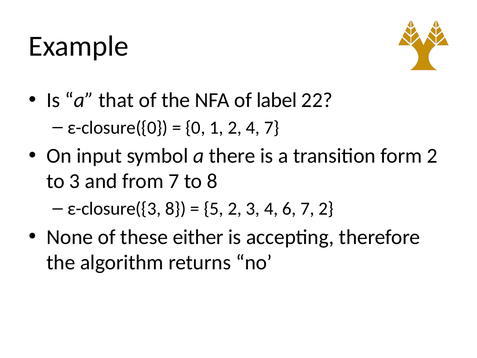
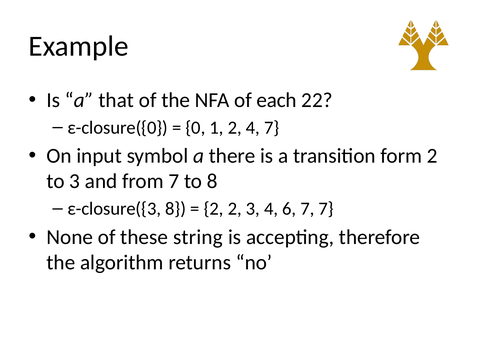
label: label -> each
5 at (214, 209): 5 -> 2
7 2: 2 -> 7
either: either -> string
